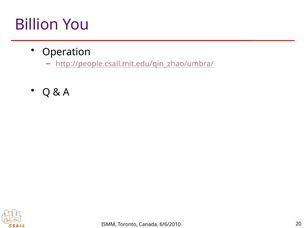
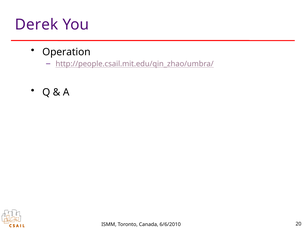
Billion: Billion -> Derek
